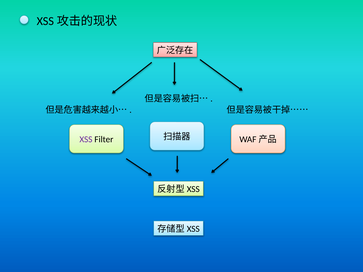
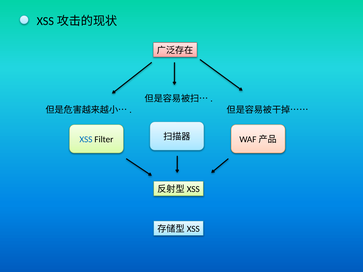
XSS colour: purple -> blue
